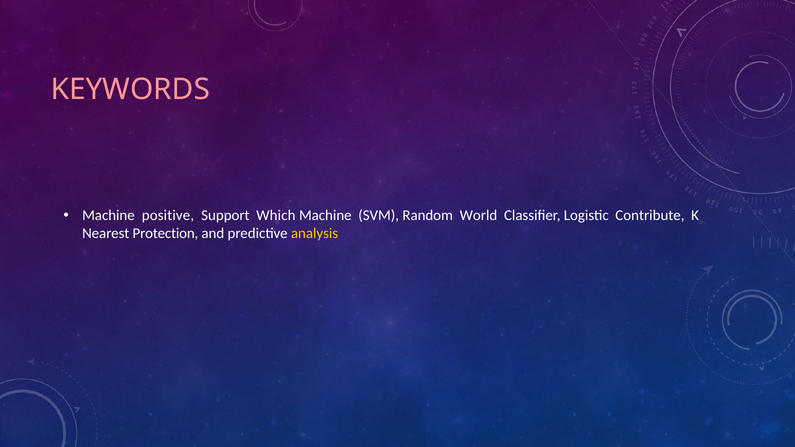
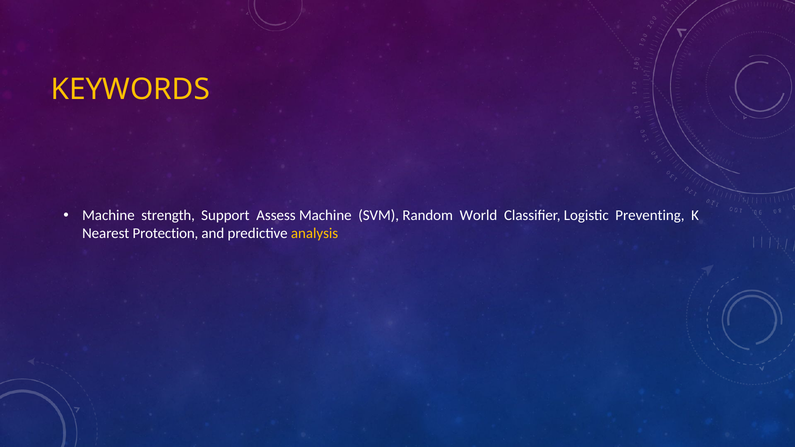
KEYWORDS colour: pink -> yellow
positive: positive -> strength
Which: Which -> Assess
Contribute: Contribute -> Preventing
